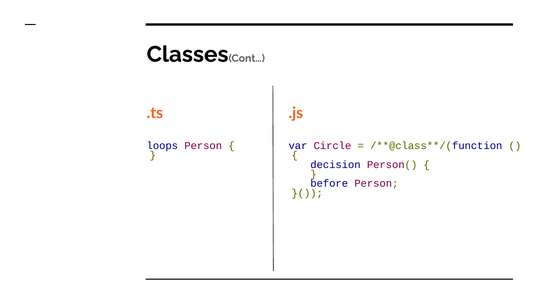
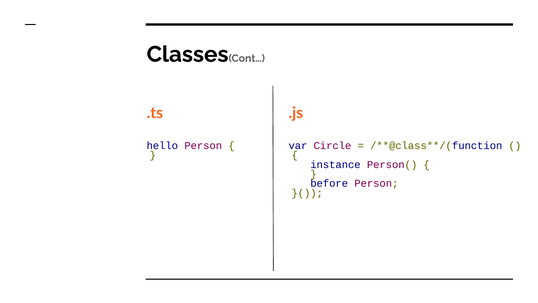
loops: loops -> hello
decision: decision -> instance
